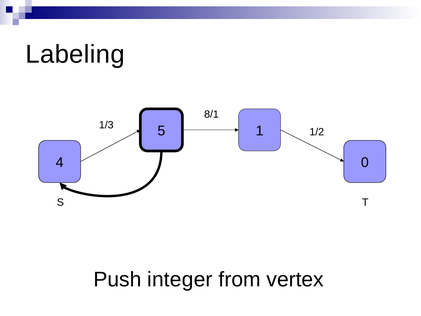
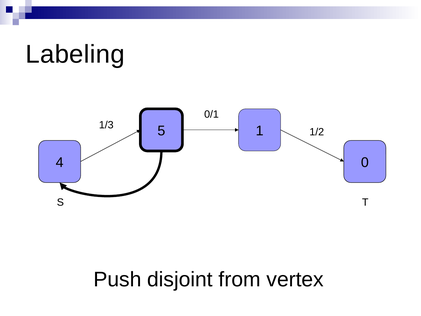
8/1: 8/1 -> 0/1
integer: integer -> disjoint
